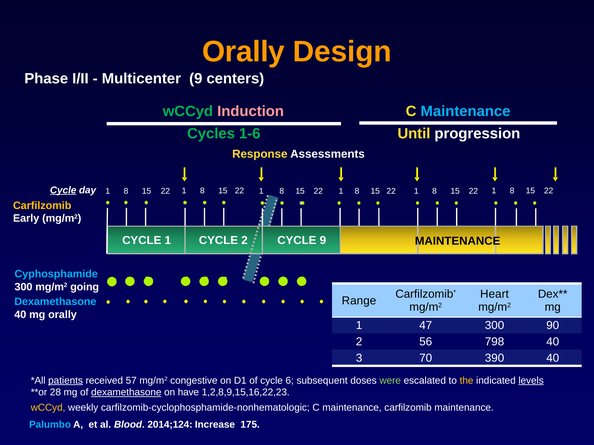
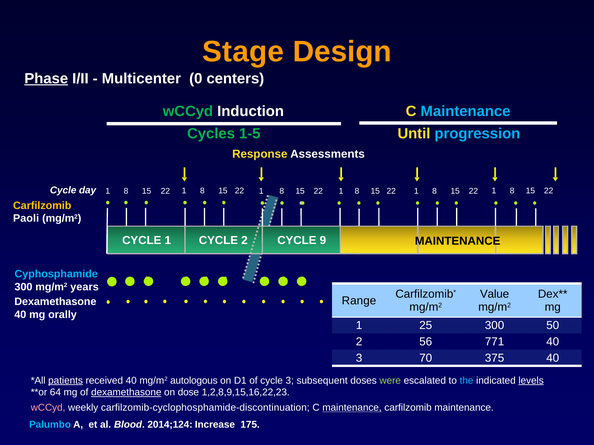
Orally at (243, 52): Orally -> Stage
Phase underline: none -> present
Multicenter 9: 9 -> 0
Induction colour: pink -> white
1-6: 1-6 -> 1-5
progression colour: white -> light blue
Cycle at (63, 190) underline: present -> none
Early: Early -> Paoli
going: going -> years
Heart: Heart -> Value
Dexamethasone at (55, 302) colour: light blue -> white
47: 47 -> 25
90: 90 -> 50
798: 798 -> 771
390: 390 -> 375
received 57: 57 -> 40
congestive: congestive -> autologous
of cycle 6: 6 -> 3
the colour: yellow -> light blue
28: 28 -> 64
have: have -> dose
wCCyd at (48, 408) colour: yellow -> pink
carfilzomib-cyclophosphamide-nonhematologic: carfilzomib-cyclophosphamide-nonhematologic -> carfilzomib-cyclophosphamide-discontinuation
maintenance at (352, 408) underline: none -> present
